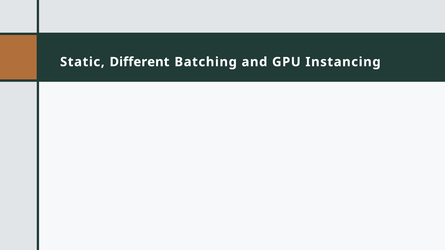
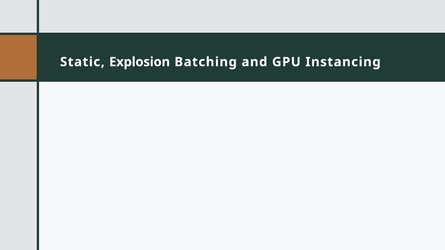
Different: Different -> Explosion
